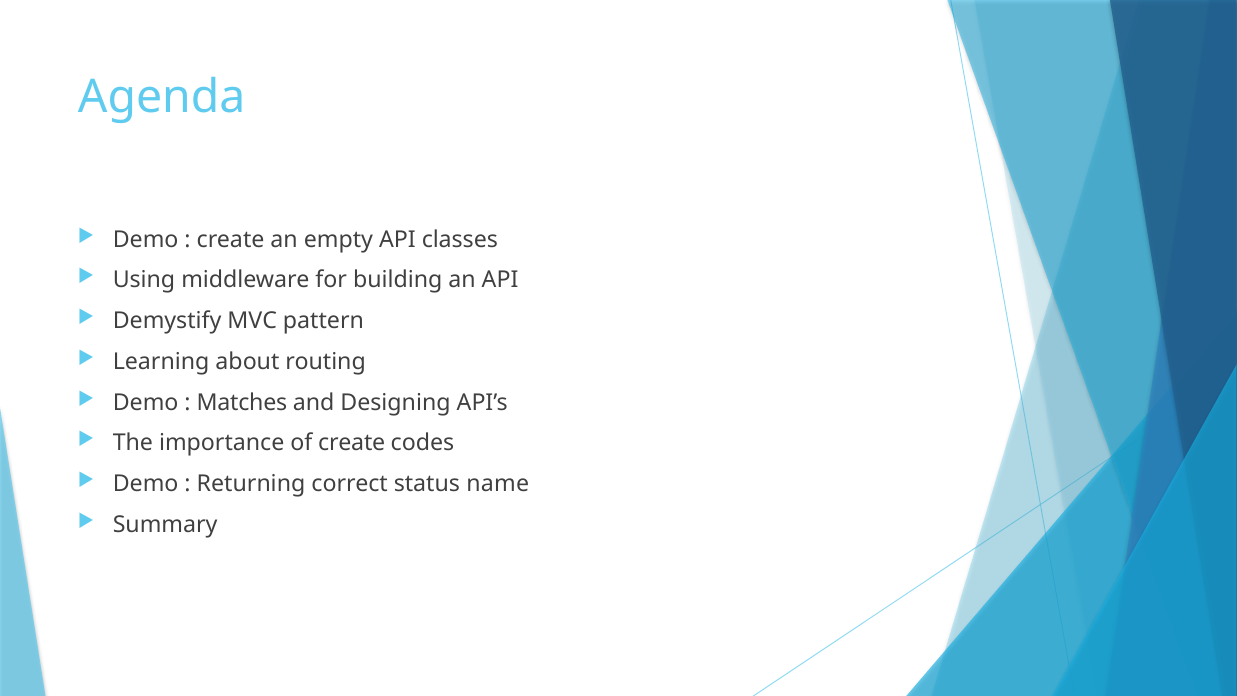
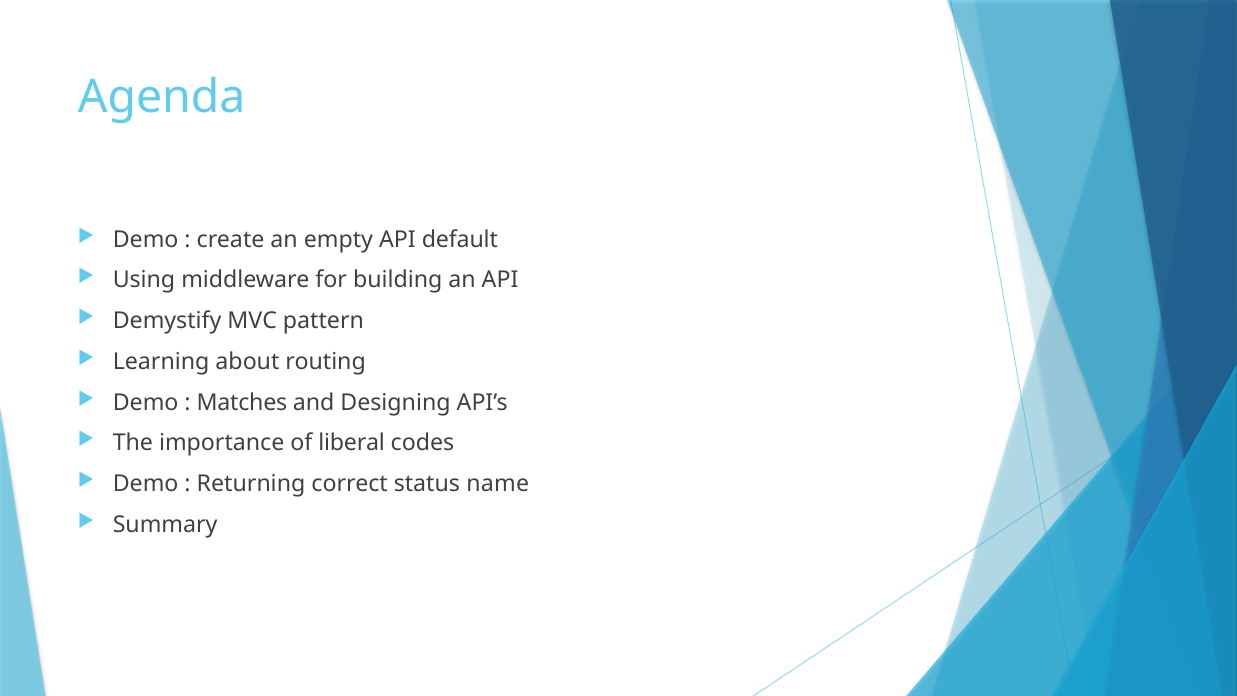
classes: classes -> default
of create: create -> liberal
